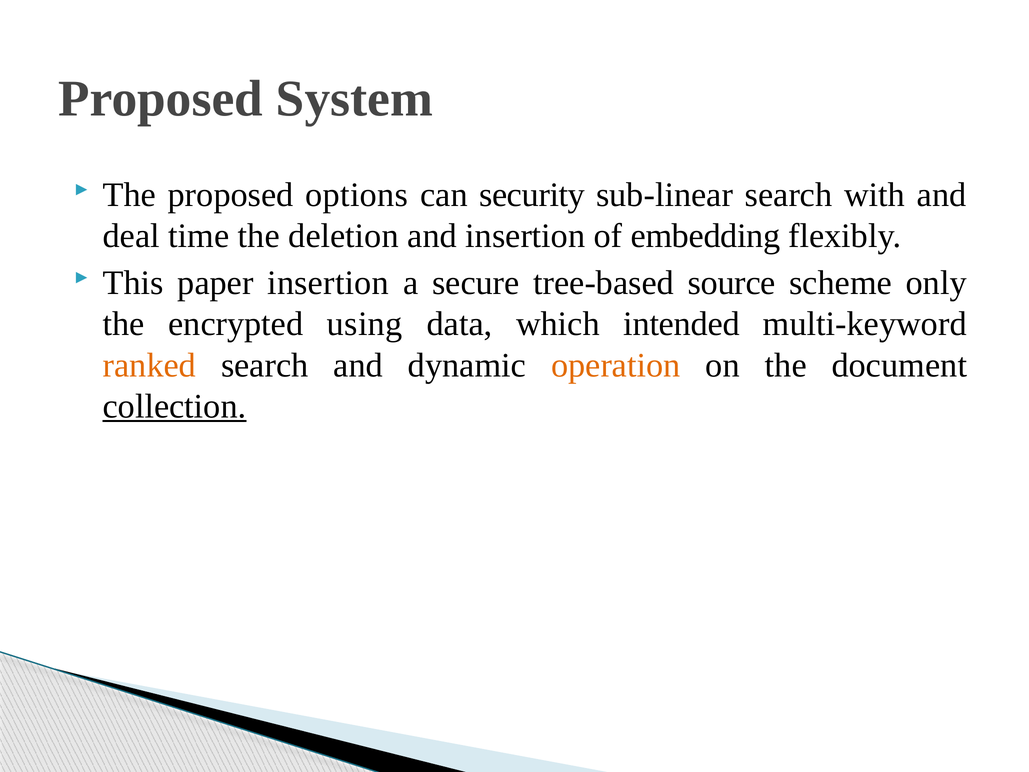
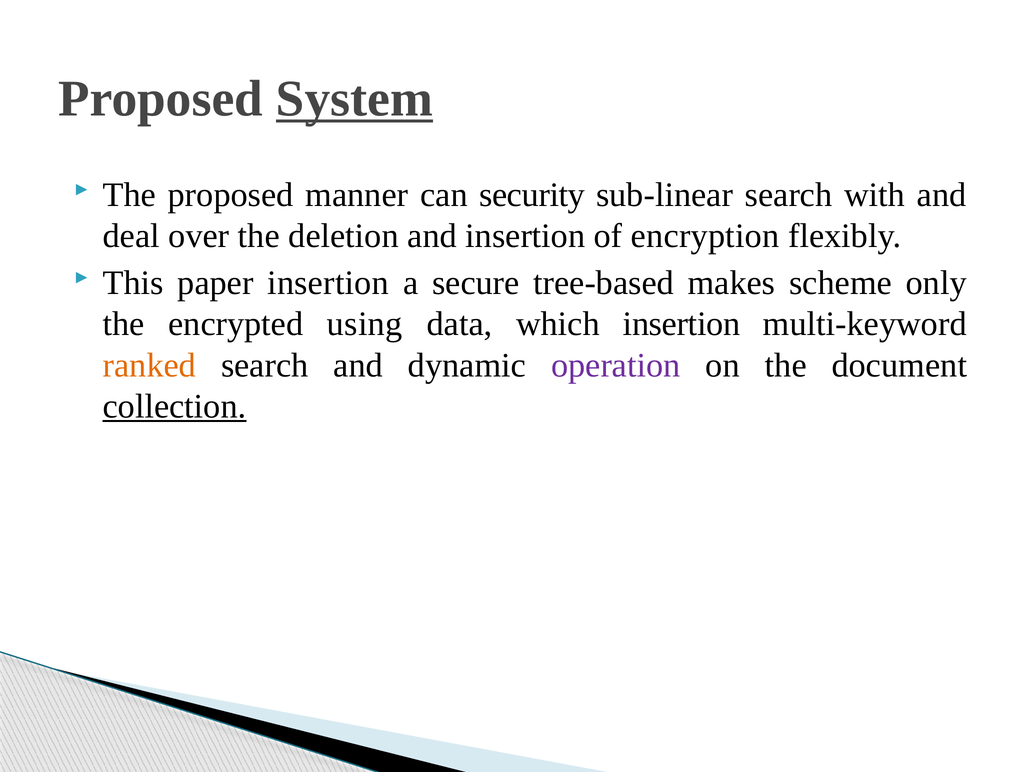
System underline: none -> present
options: options -> manner
time: time -> over
embedding: embedding -> encryption
source: source -> makes
which intended: intended -> insertion
operation colour: orange -> purple
